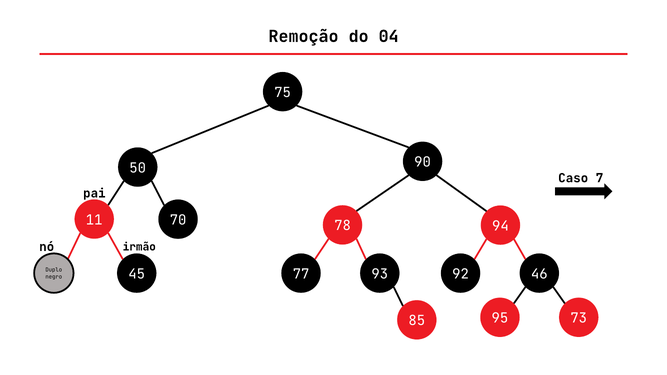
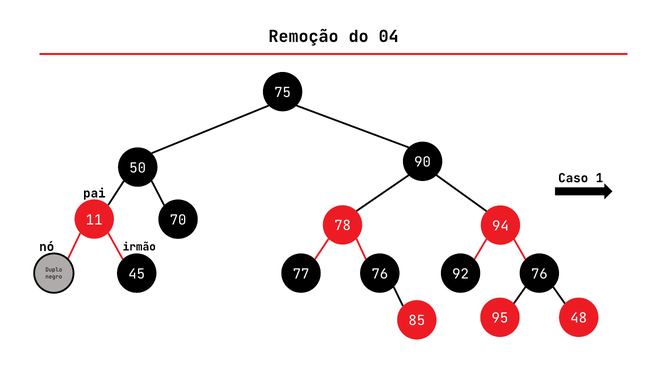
7: 7 -> 1
77 93: 93 -> 76
92 46: 46 -> 76
73: 73 -> 48
